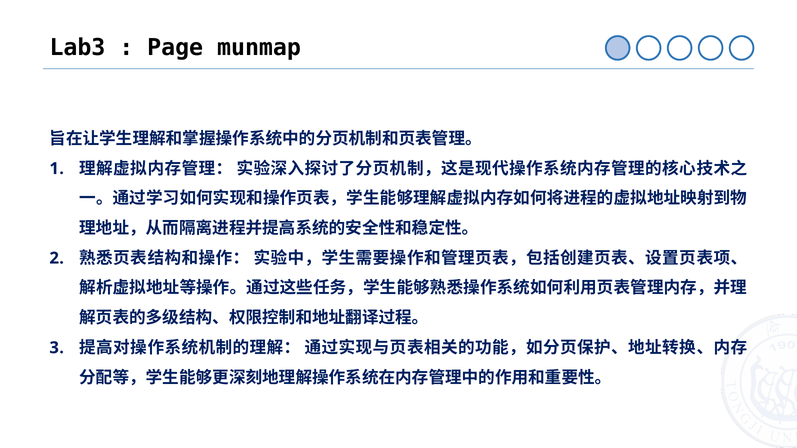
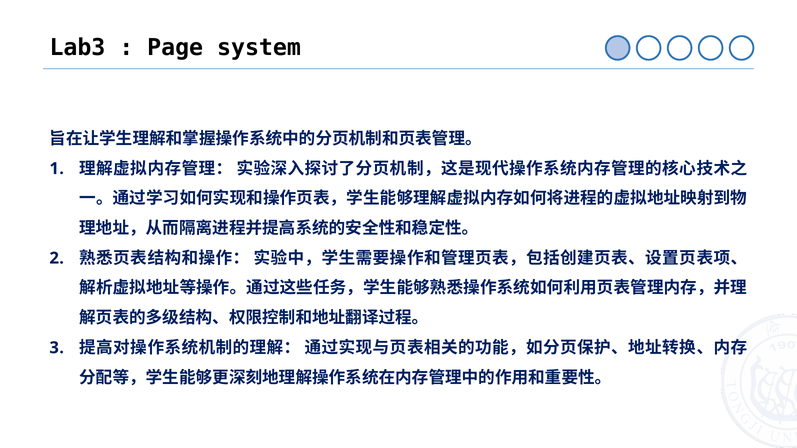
munmap: munmap -> system
